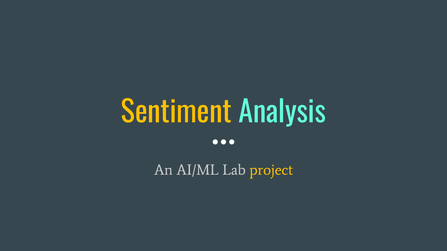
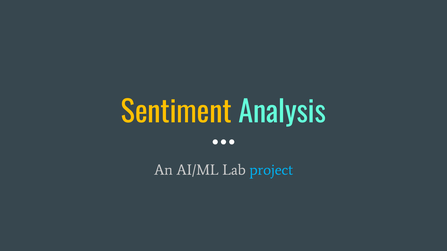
project colour: yellow -> light blue
